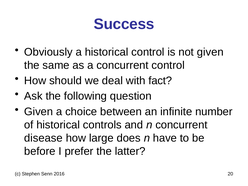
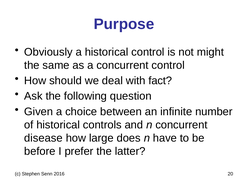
Success: Success -> Purpose
not given: given -> might
